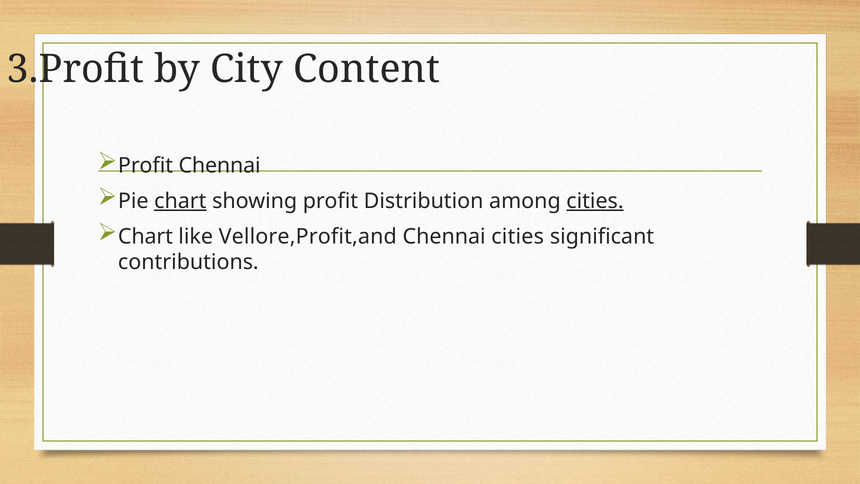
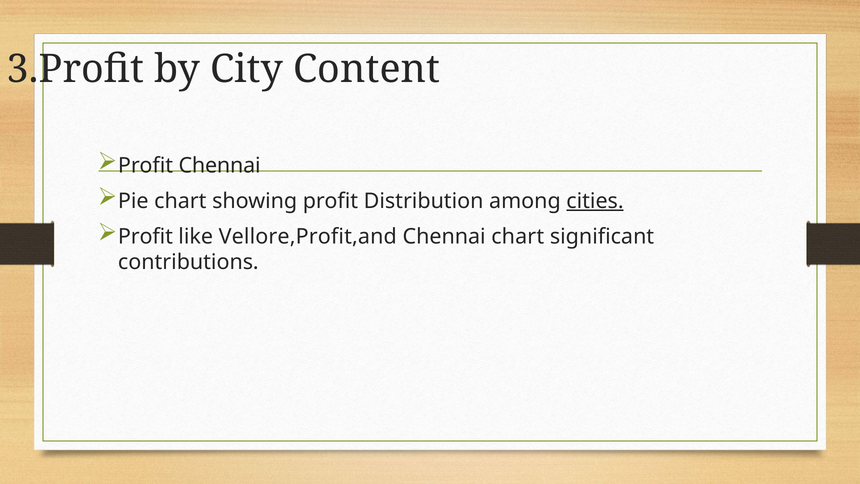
chart at (180, 201) underline: present -> none
Chart at (145, 236): Chart -> Profit
Chennai cities: cities -> chart
